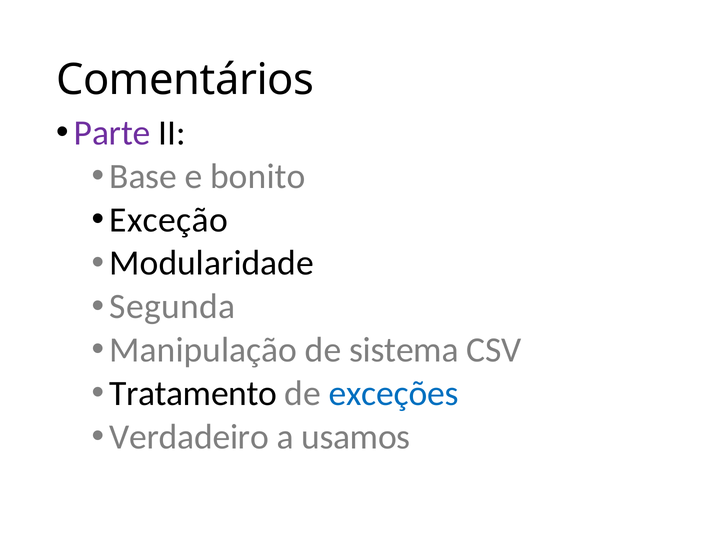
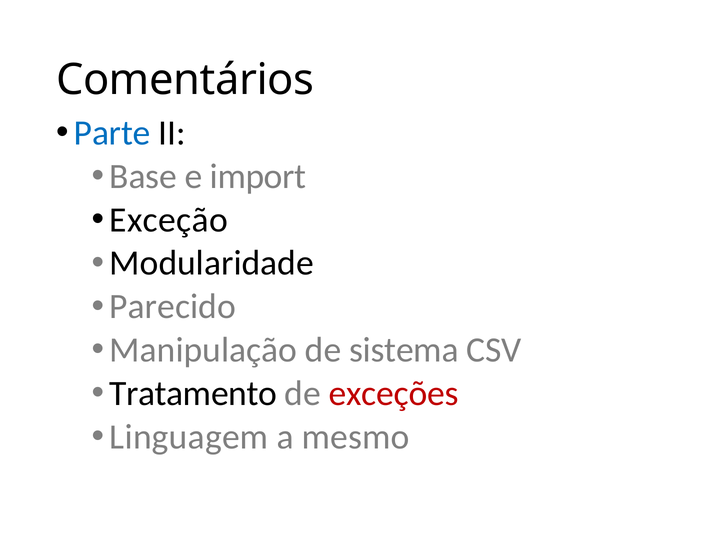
Parte colour: purple -> blue
bonito: bonito -> import
Segunda: Segunda -> Parecido
exceções colour: blue -> red
Verdadeiro: Verdadeiro -> Linguagem
usamos: usamos -> mesmo
